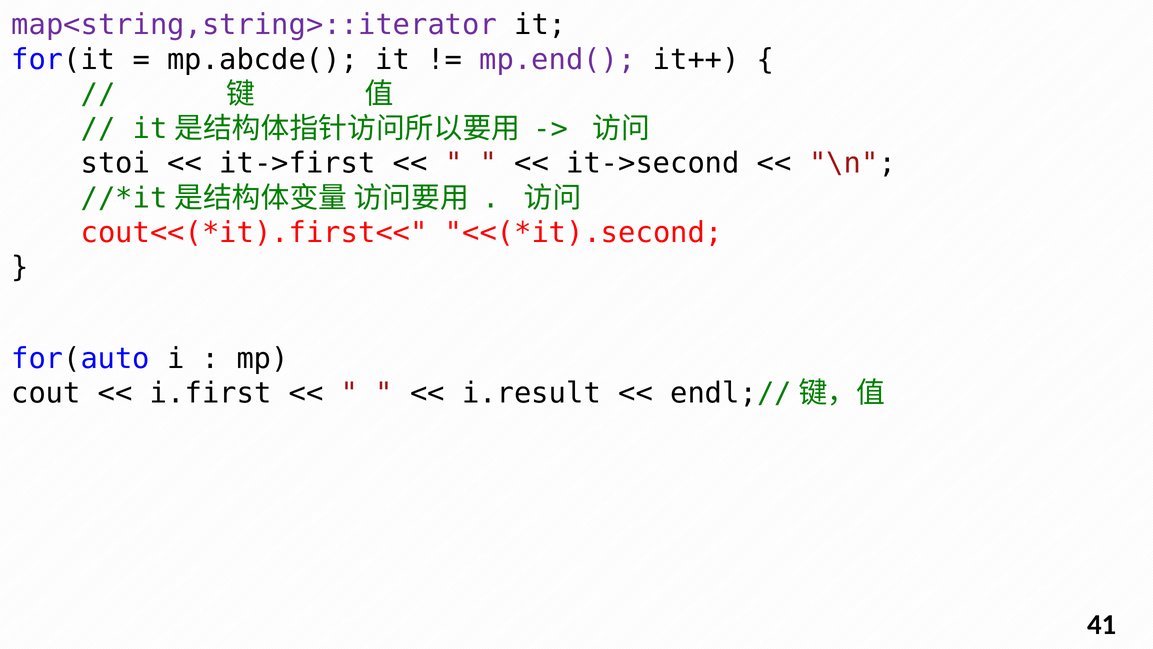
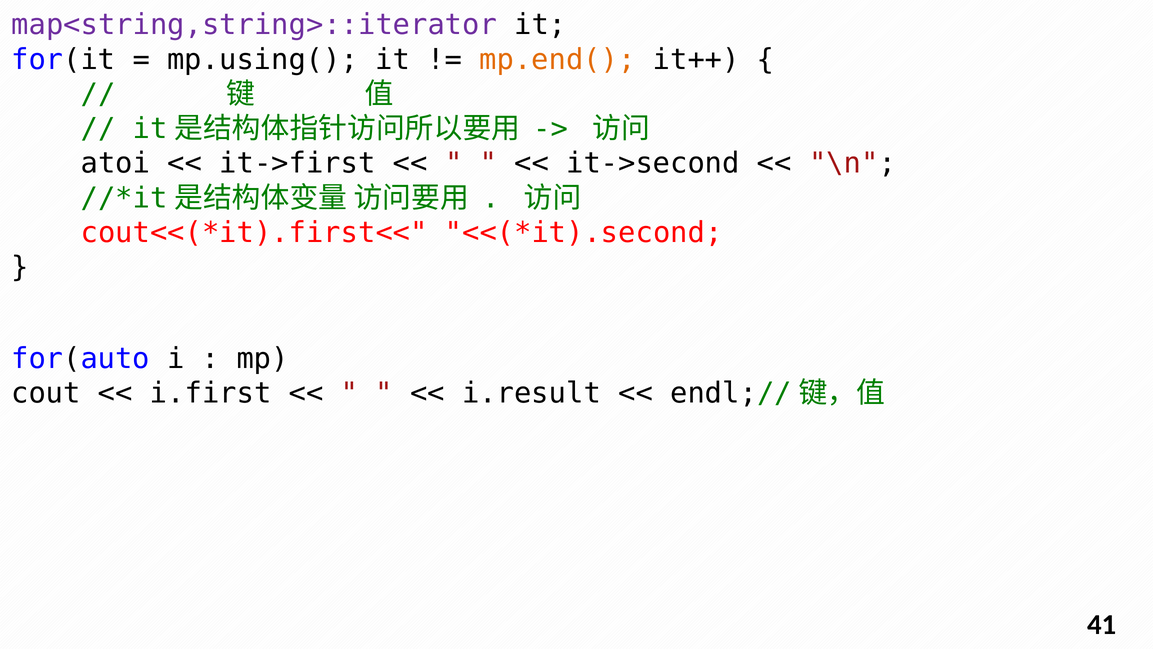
mp.abcde(: mp.abcde( -> mp.using(
mp.end( colour: purple -> orange
stoi: stoi -> atoi
